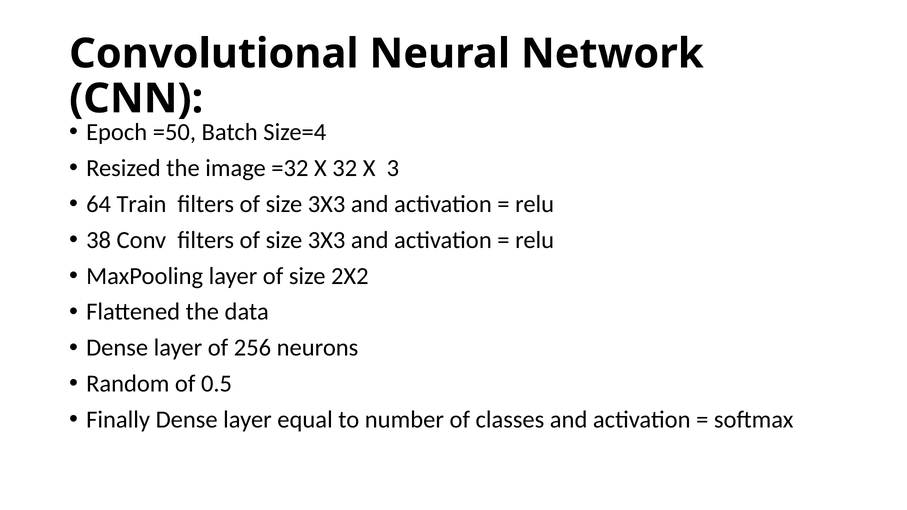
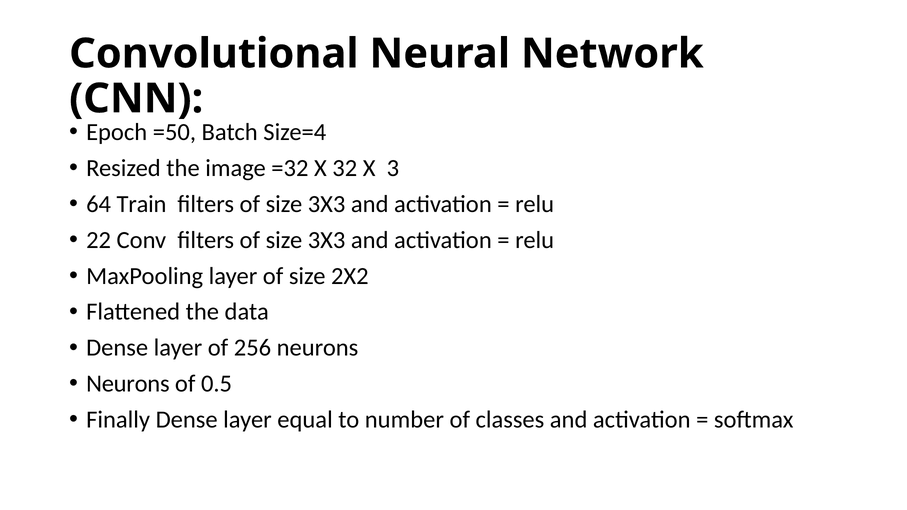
38: 38 -> 22
Random at (128, 384): Random -> Neurons
